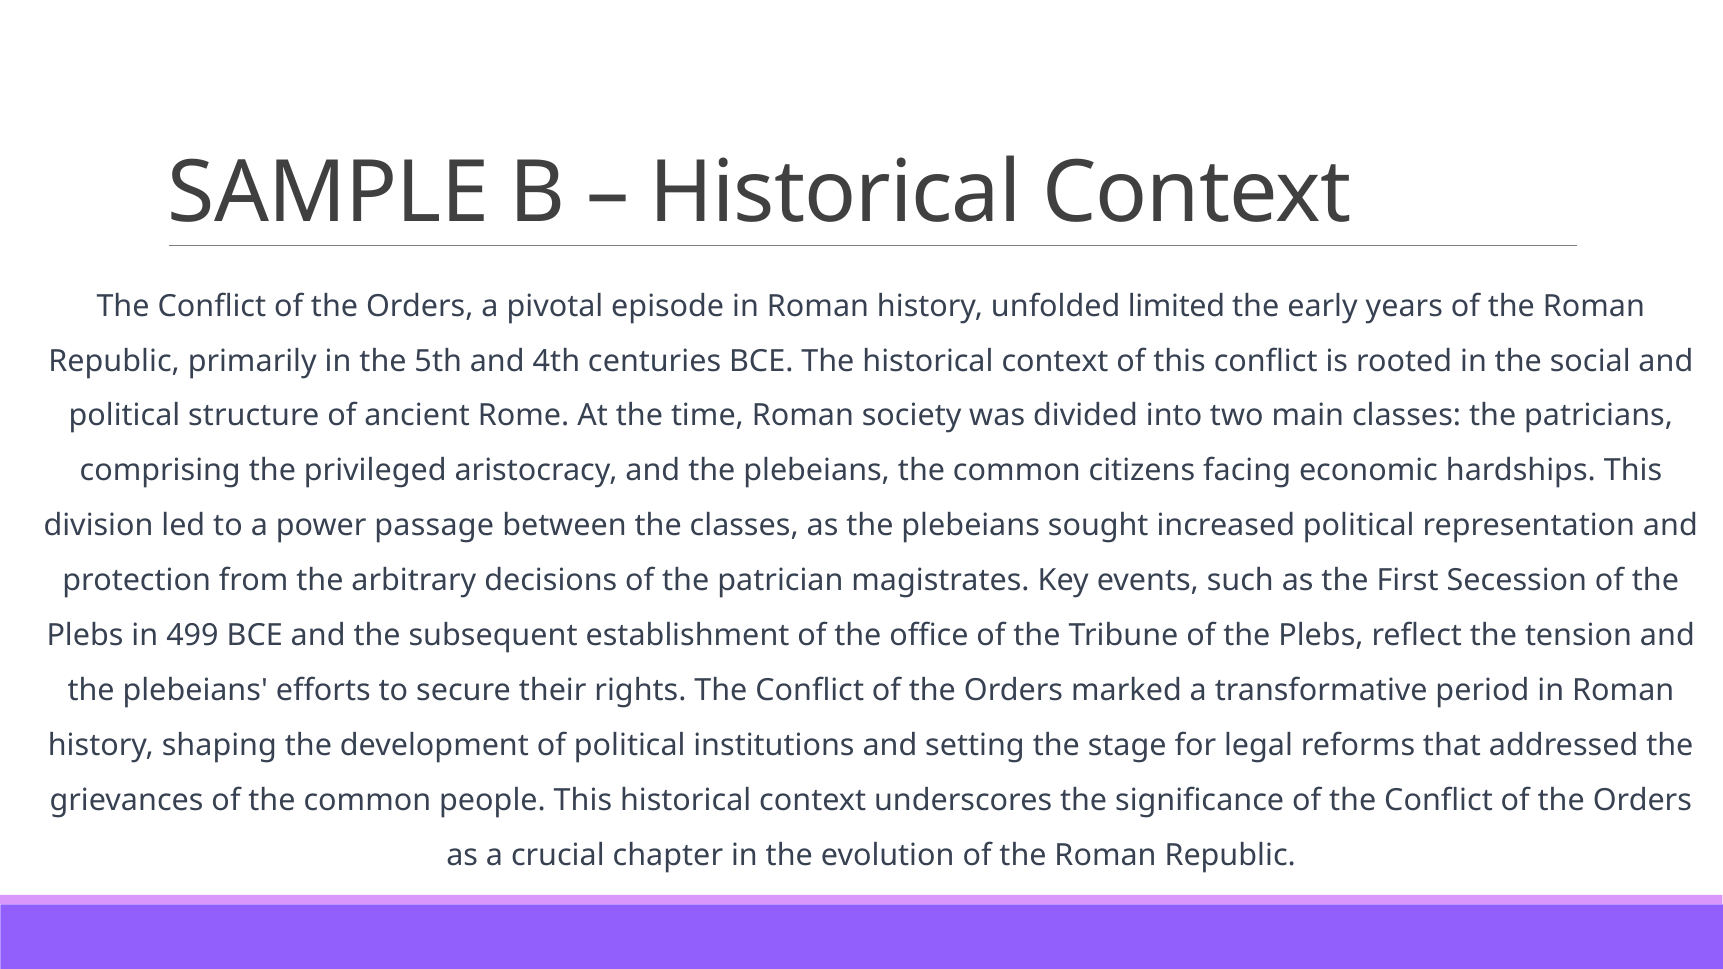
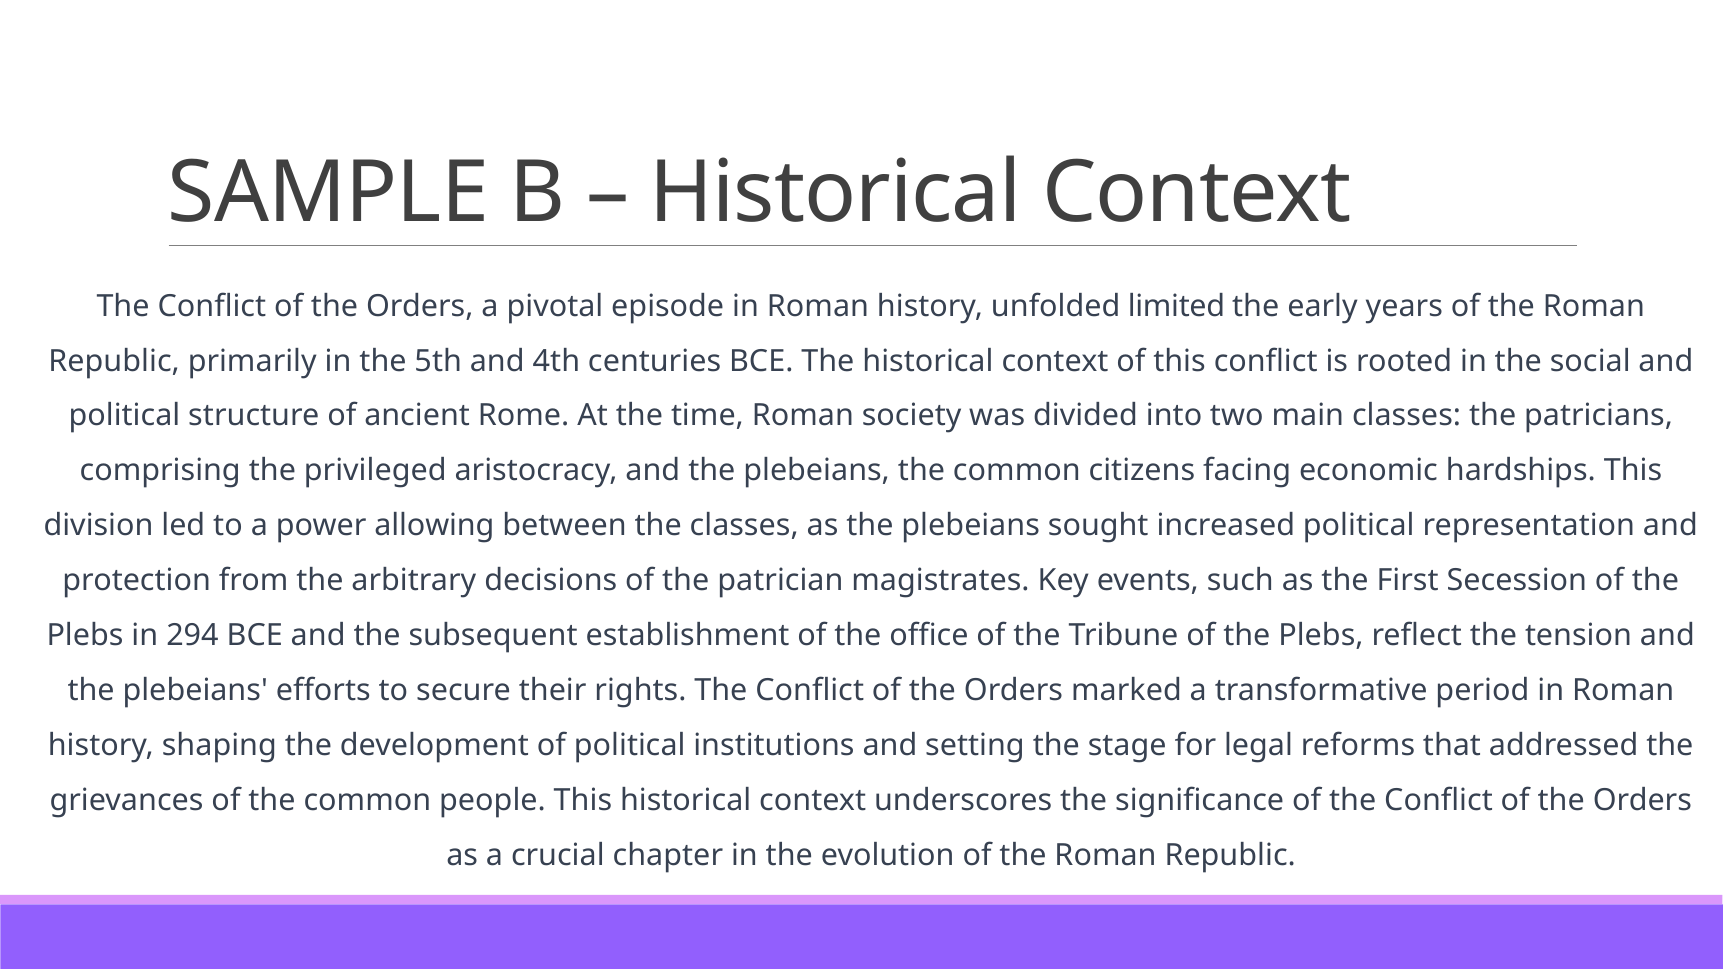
passage: passage -> allowing
499: 499 -> 294
